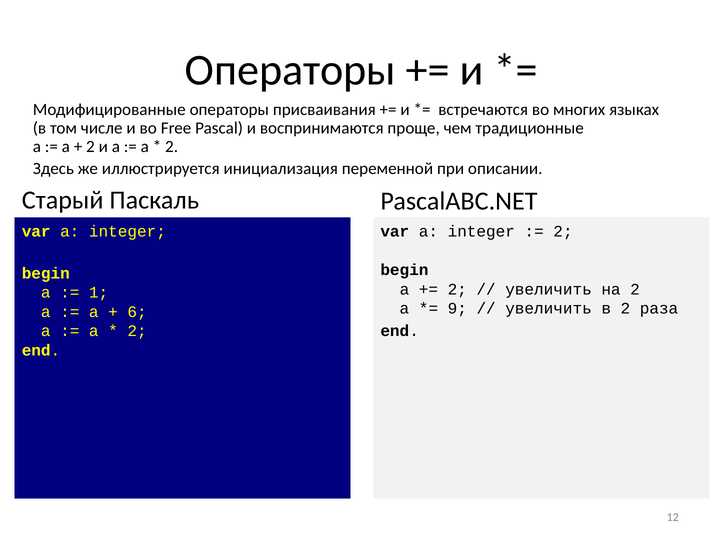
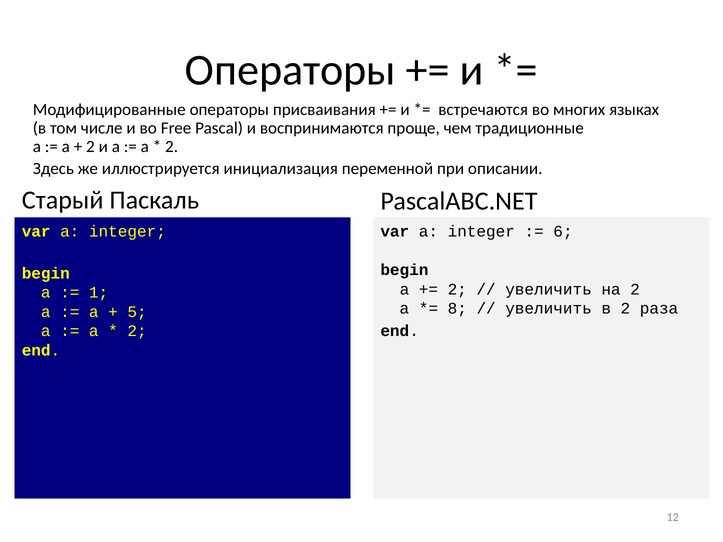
2 at (563, 232): 2 -> 6
9: 9 -> 8
6: 6 -> 5
